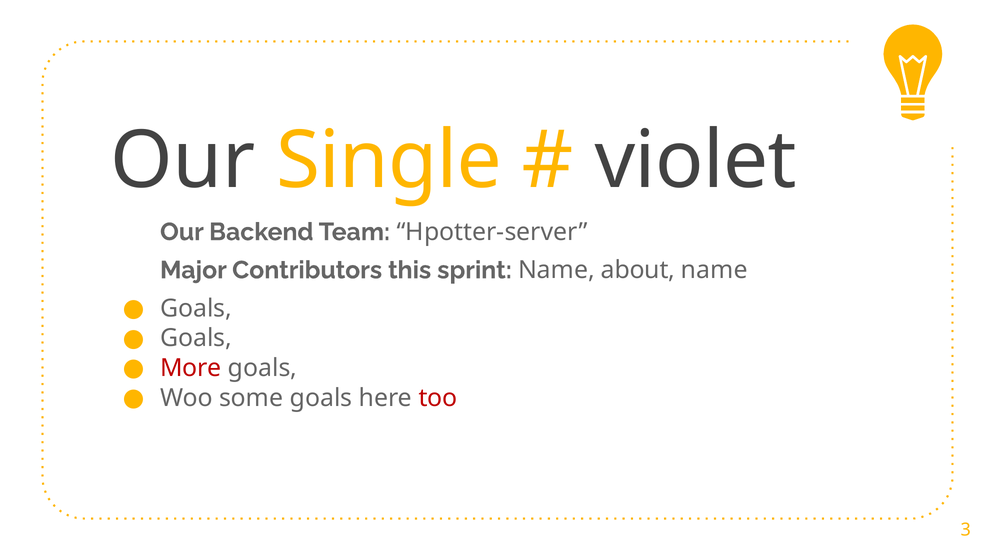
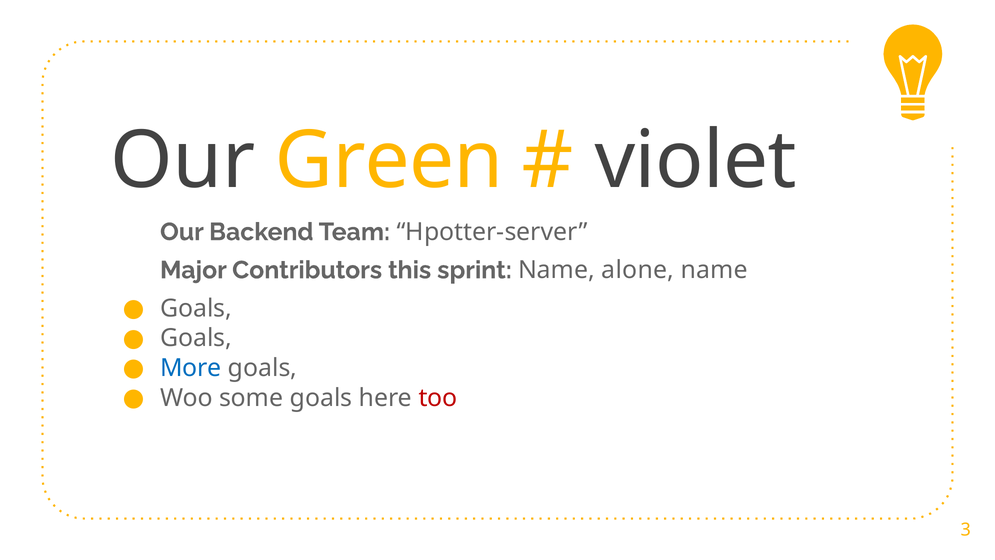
Single: Single -> Green
about: about -> alone
More colour: red -> blue
